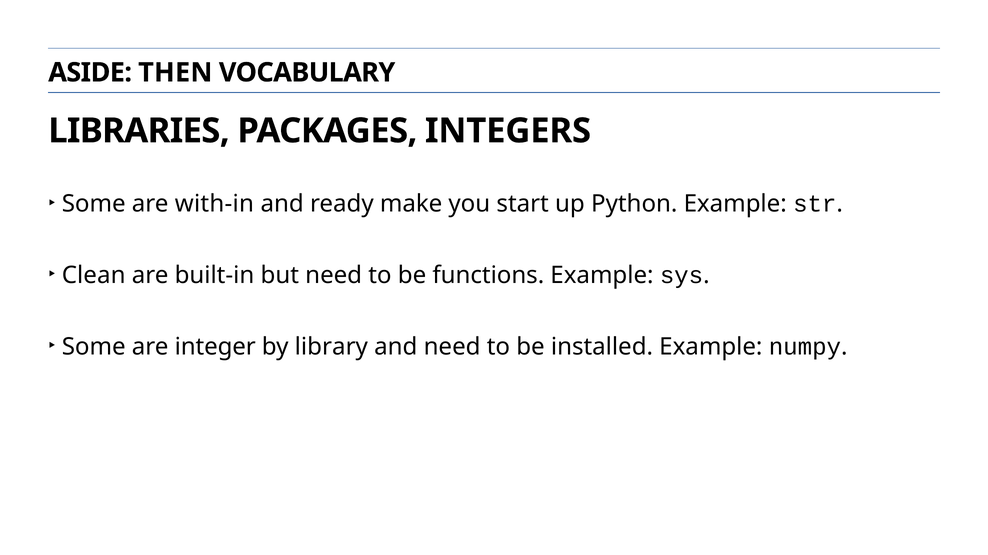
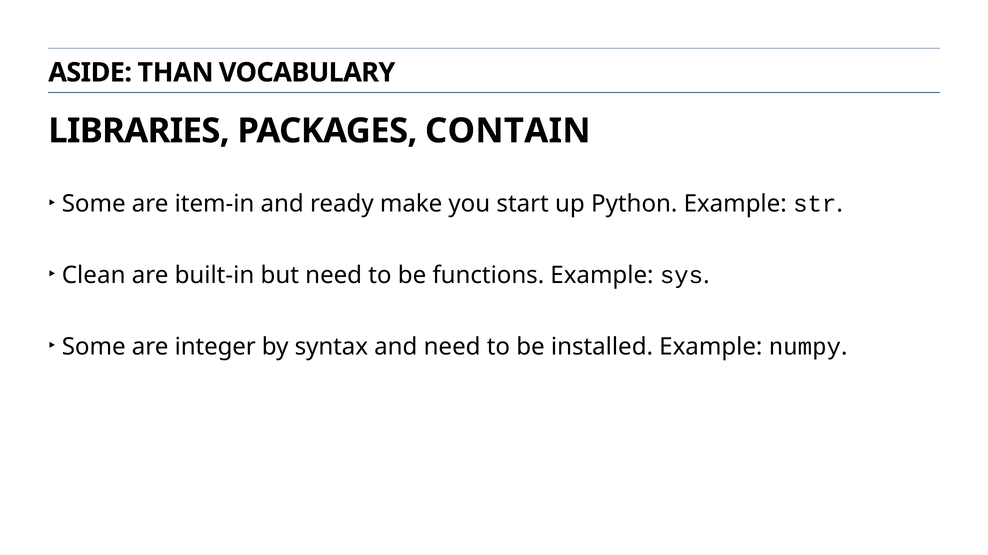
THEN: THEN -> THAN
INTEGERS: INTEGERS -> CONTAIN
with-in: with-in -> item-in
library: library -> syntax
